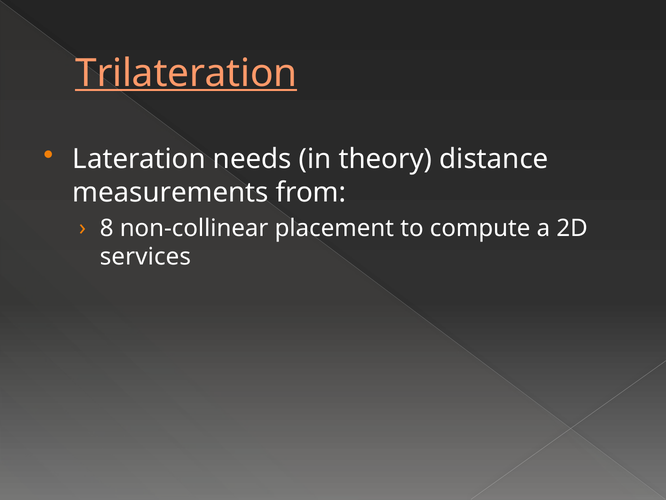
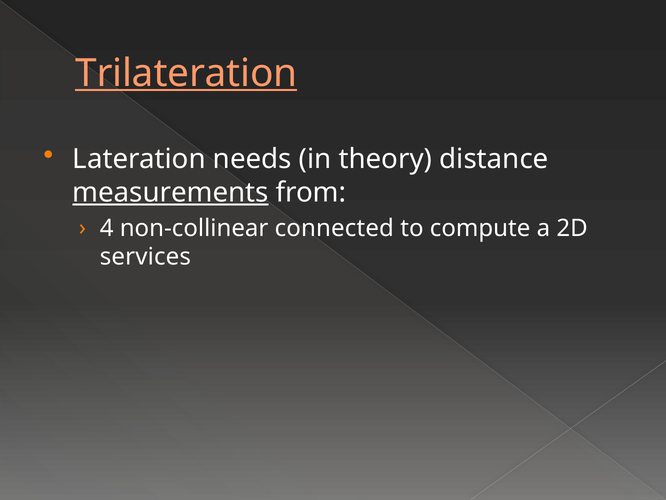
measurements underline: none -> present
8: 8 -> 4
placement: placement -> connected
